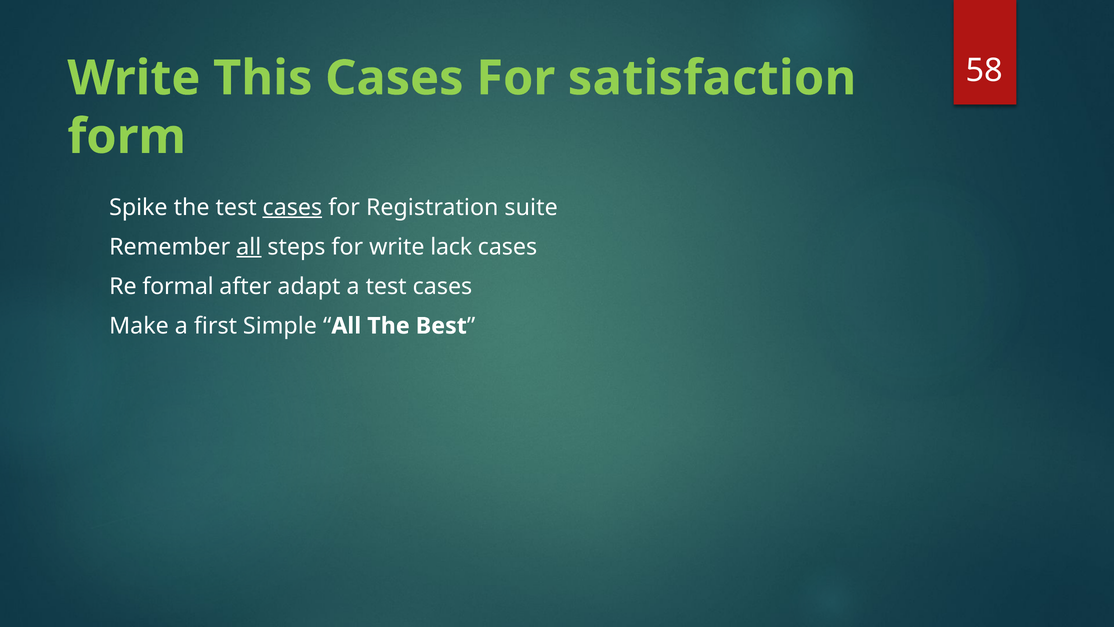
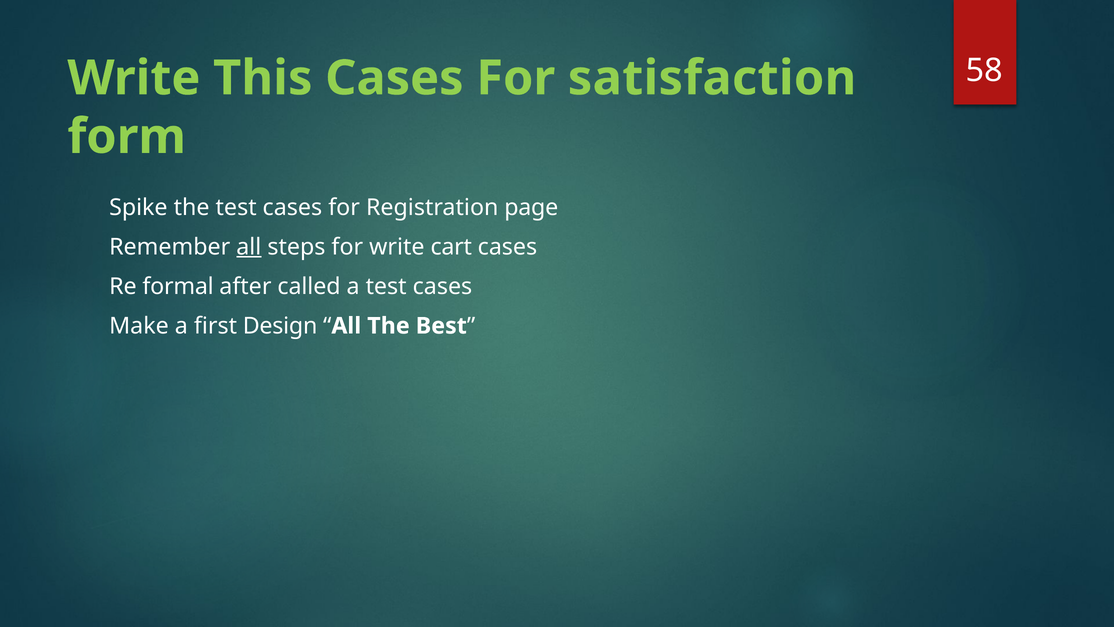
cases at (292, 207) underline: present -> none
suite: suite -> page
lack: lack -> cart
adapt: adapt -> called
Simple: Simple -> Design
